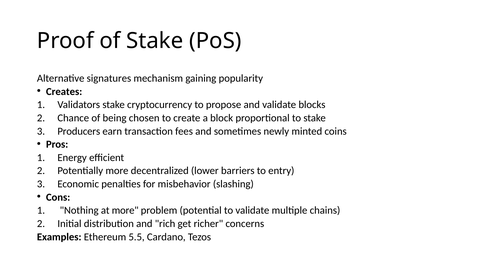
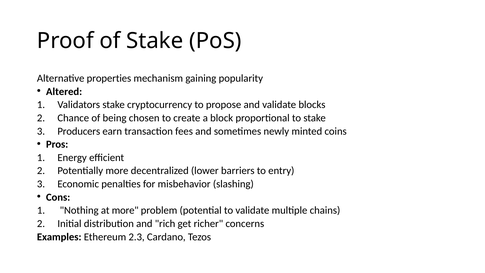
signatures: signatures -> properties
Creates: Creates -> Altered
5.5: 5.5 -> 2.3
